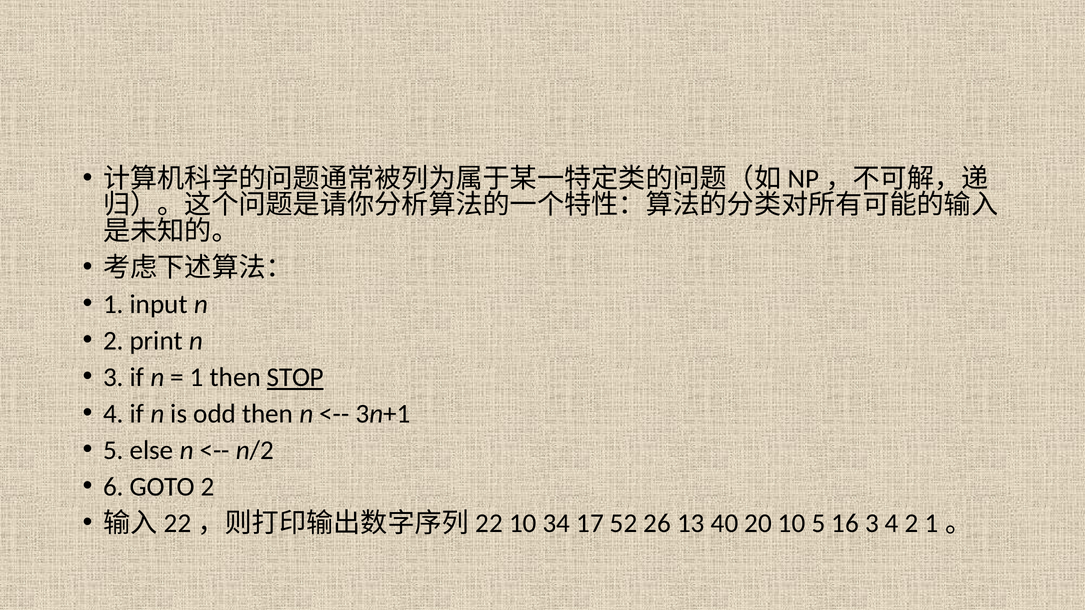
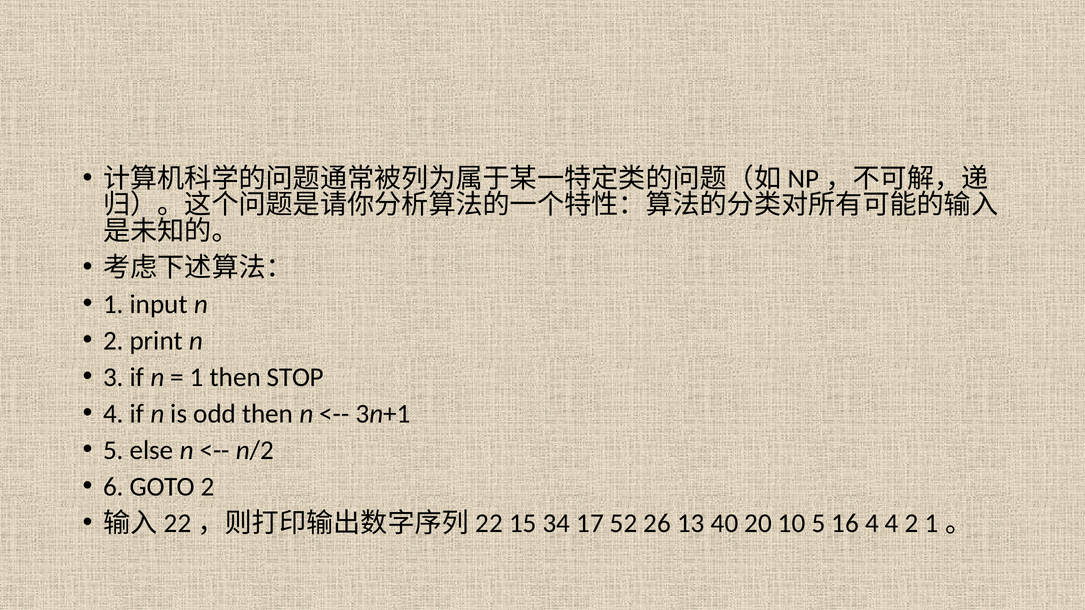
STOP underline: present -> none
10 at (523, 524): 10 -> 15
16 3: 3 -> 4
